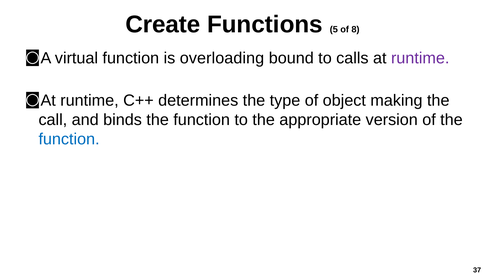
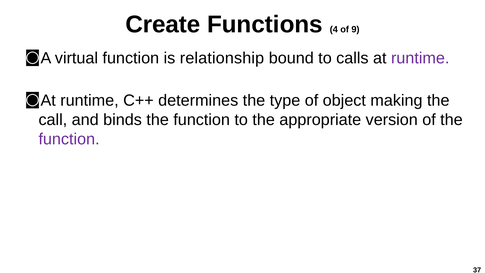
5: 5 -> 4
8: 8 -> 9
overloading: overloading -> relationship
function at (69, 139) colour: blue -> purple
